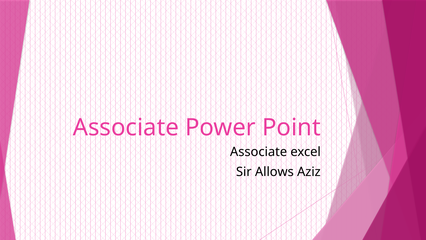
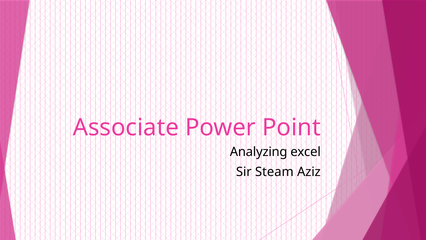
Associate at (259, 152): Associate -> Analyzing
Allows: Allows -> Steam
